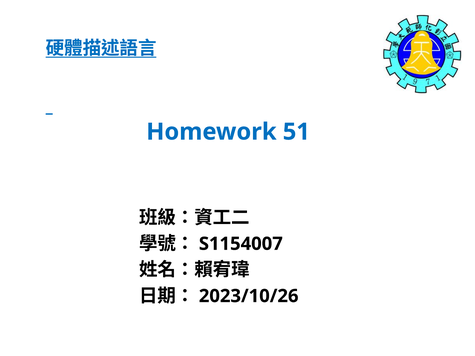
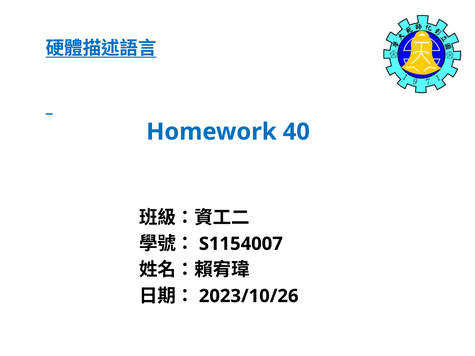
51: 51 -> 40
